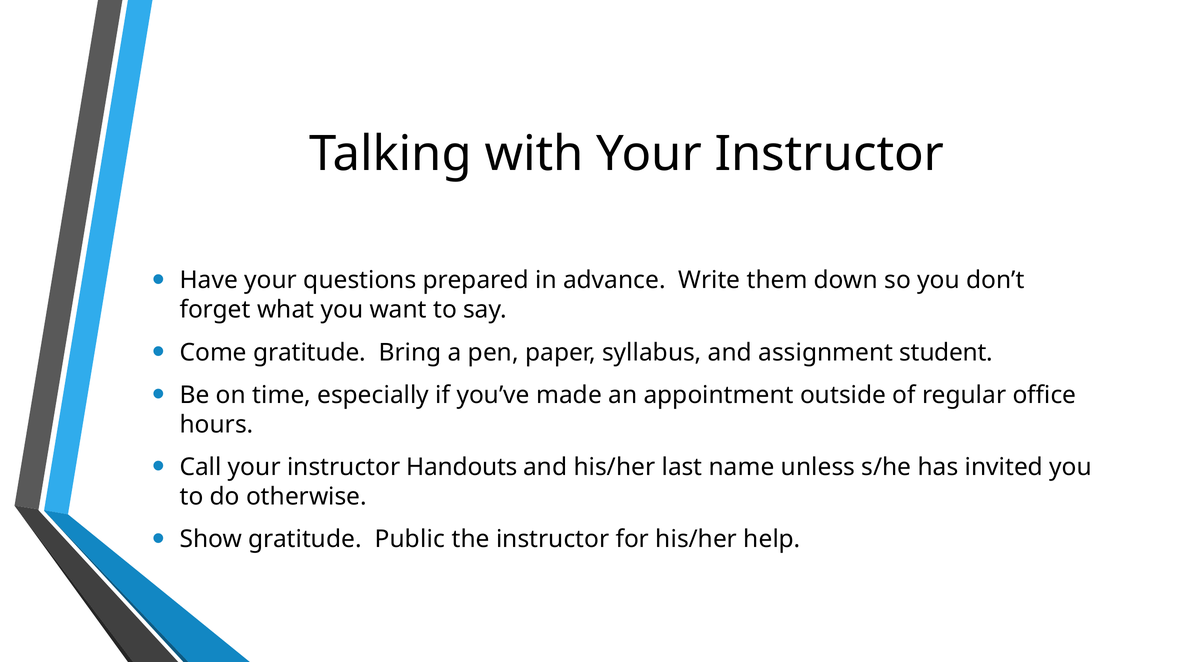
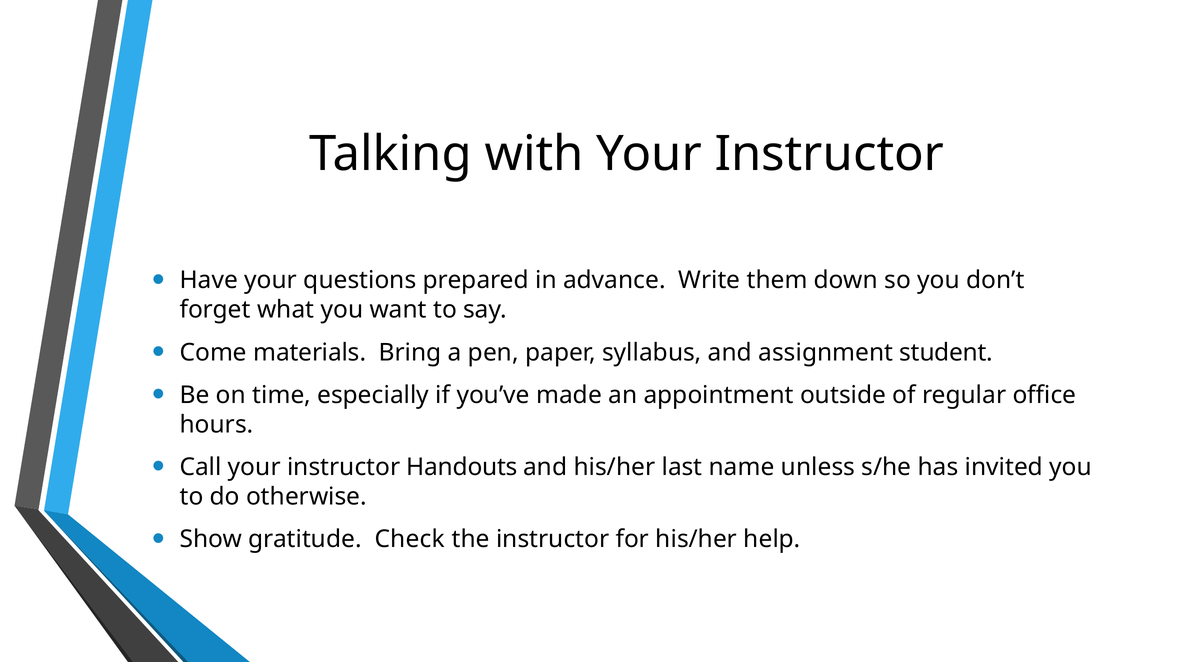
Come gratitude: gratitude -> materials
Public: Public -> Check
